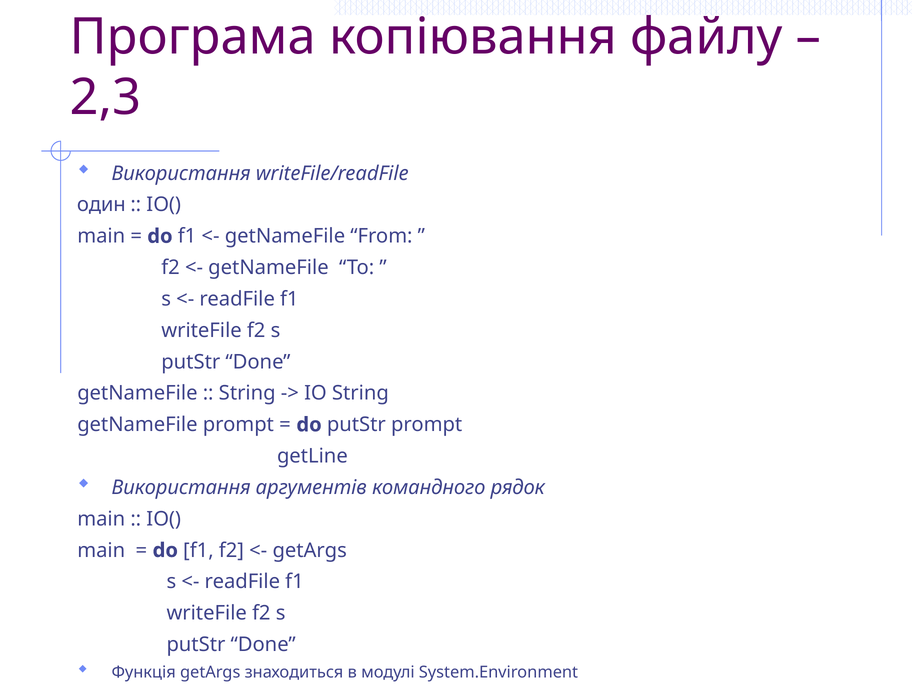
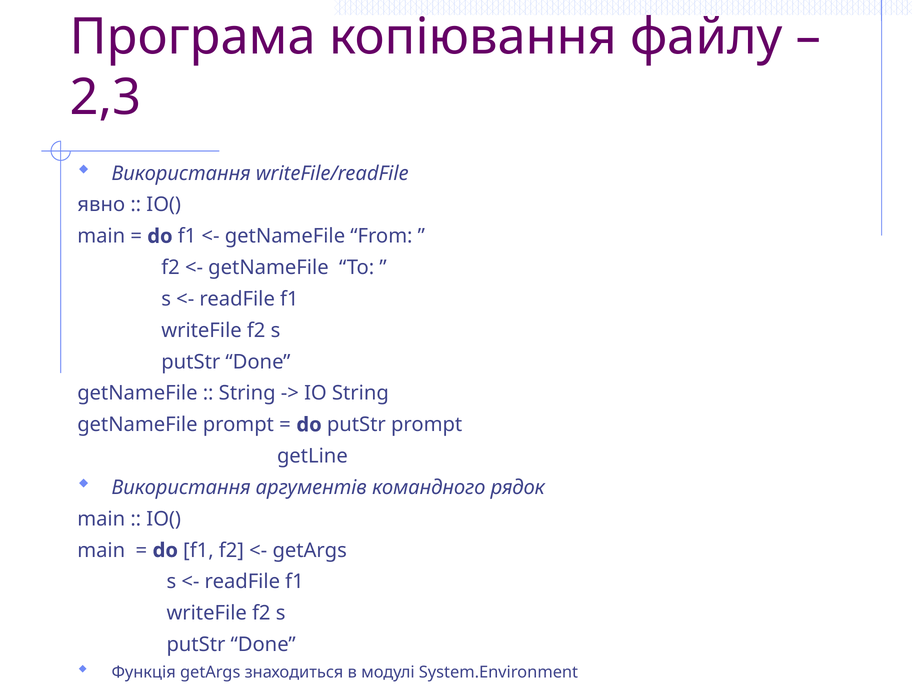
один: один -> явно
